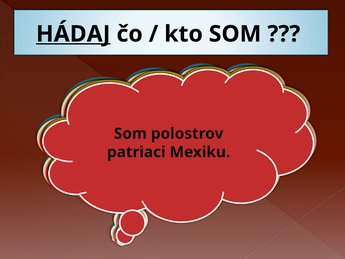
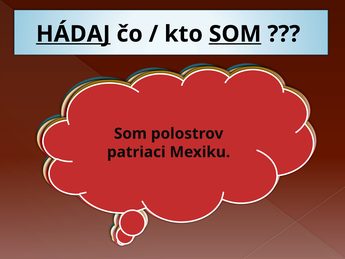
SOM at (235, 34) underline: none -> present
